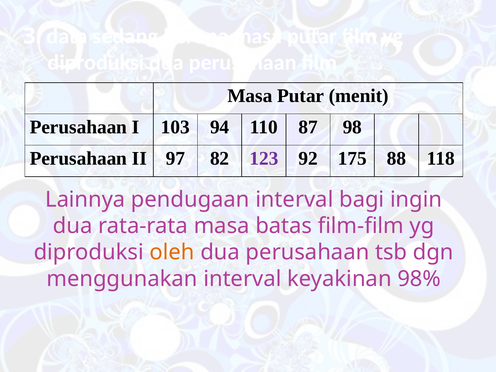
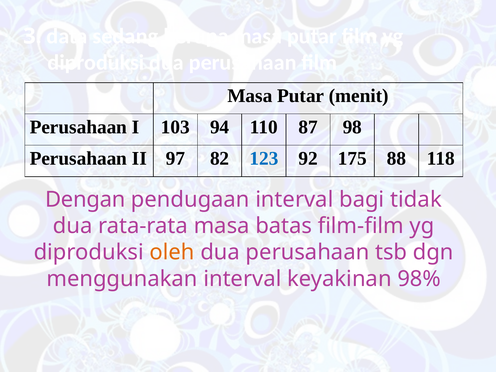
123 colour: purple -> blue
Lainnya: Lainnya -> Dengan
ingin: ingin -> tidak
